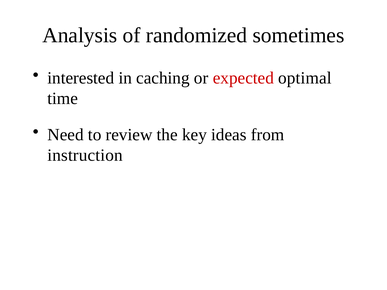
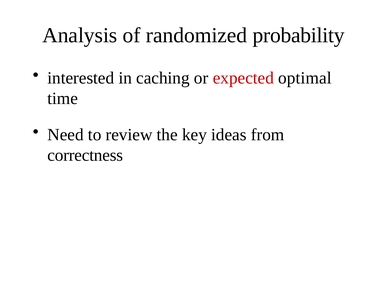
sometimes: sometimes -> probability
instruction: instruction -> correctness
